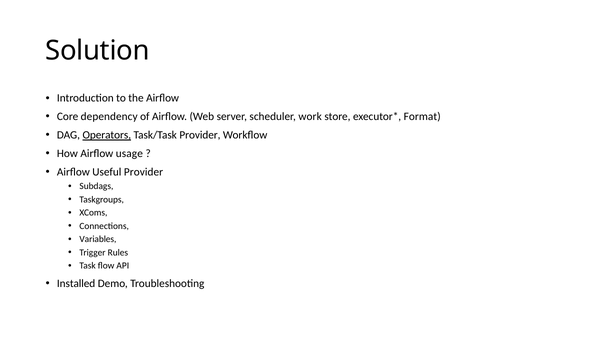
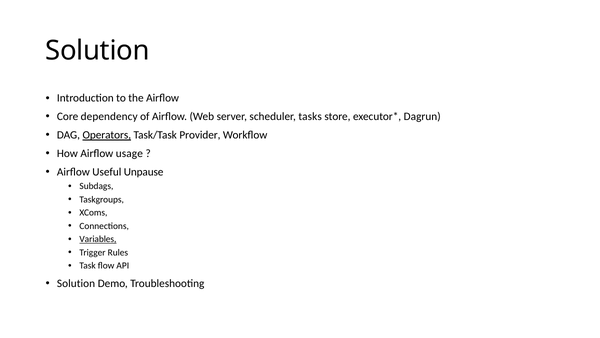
work: work -> tasks
Format: Format -> Dagrun
Useful Provider: Provider -> Unpause
Variables underline: none -> present
Installed at (76, 283): Installed -> Solution
